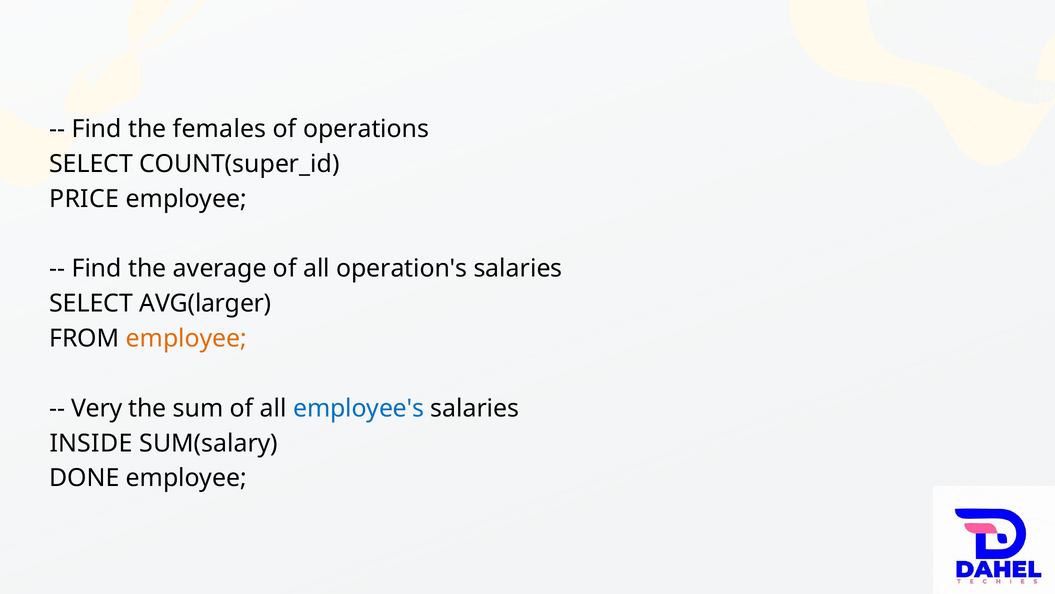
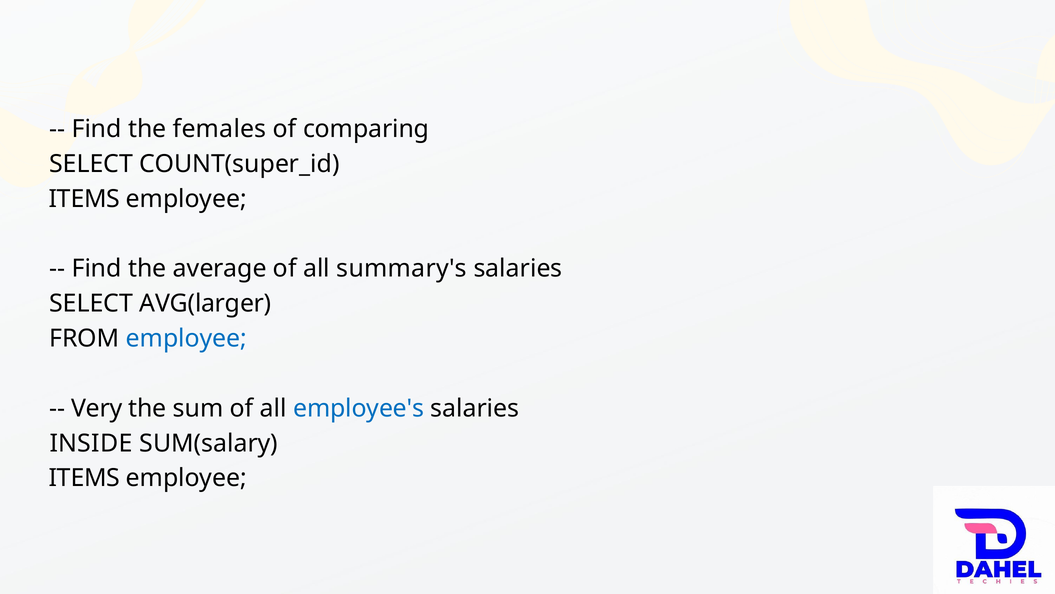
operations: operations -> comparing
PRICE at (84, 199): PRICE -> ITEMS
operation's: operation's -> summary's
employee at (186, 338) colour: orange -> blue
DONE at (84, 478): DONE -> ITEMS
